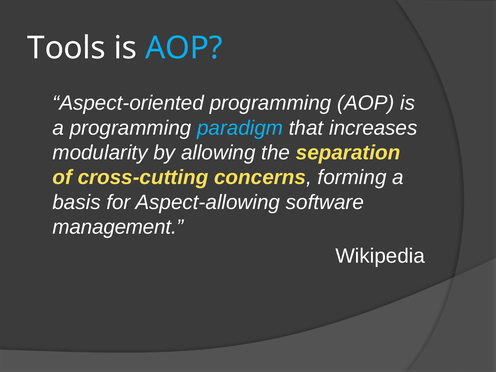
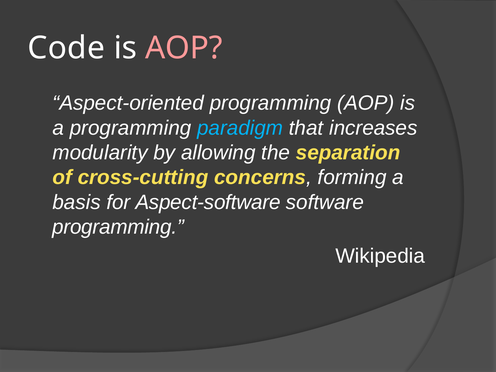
Tools: Tools -> Code
AOP at (184, 48) colour: light blue -> pink
Aspect-allowing: Aspect-allowing -> Aspect-software
management at (118, 227): management -> programming
